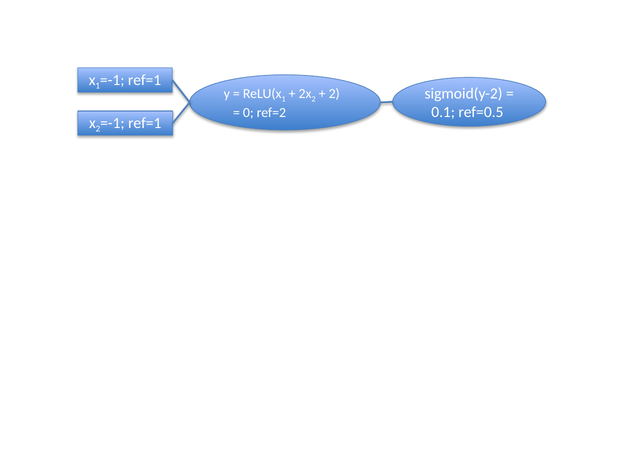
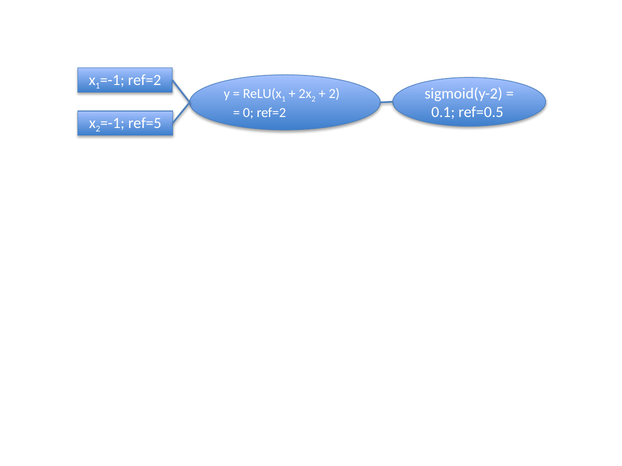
ref=1 at (145, 80): ref=1 -> ref=2
ref=1 at (145, 123): ref=1 -> ref=5
